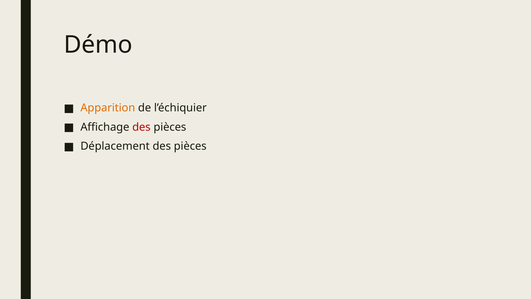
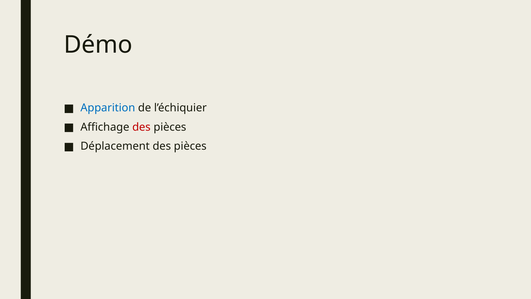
Apparition colour: orange -> blue
